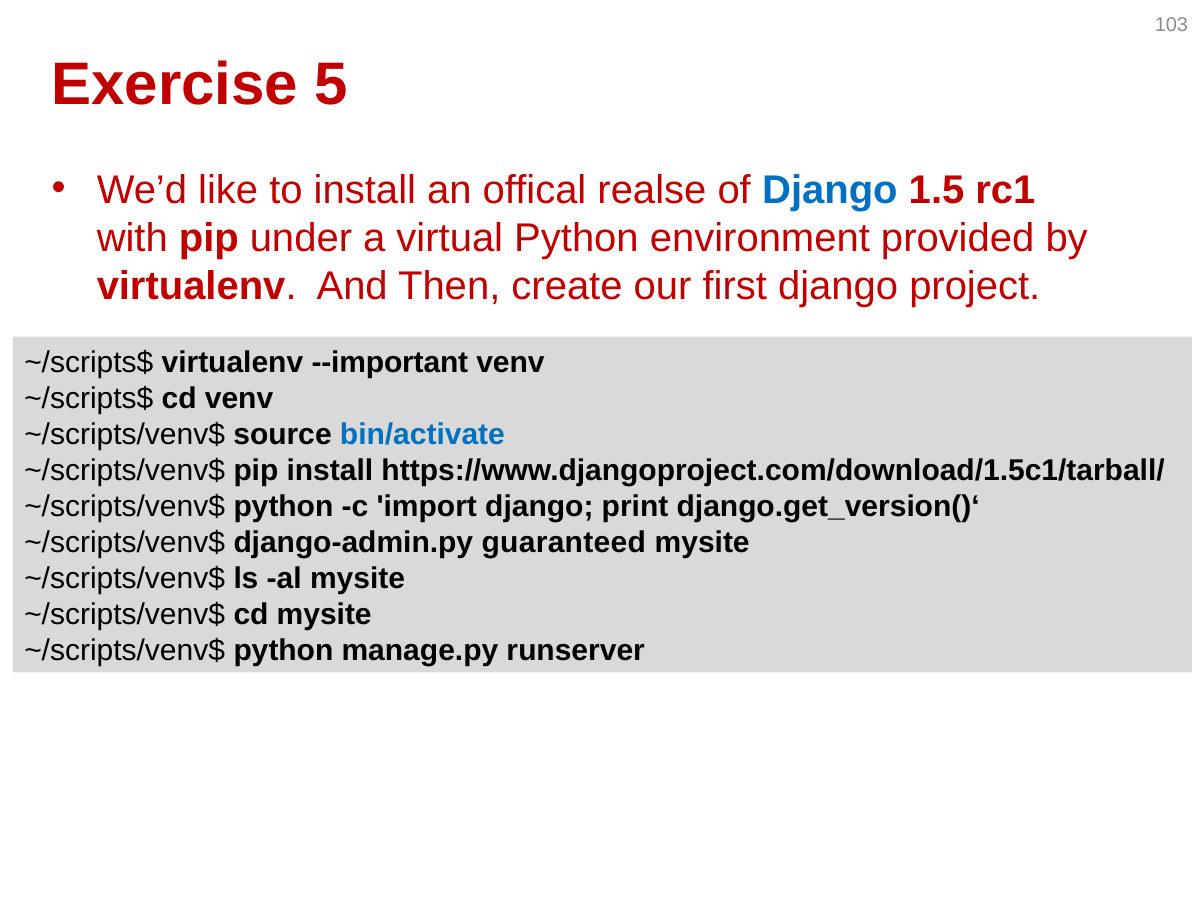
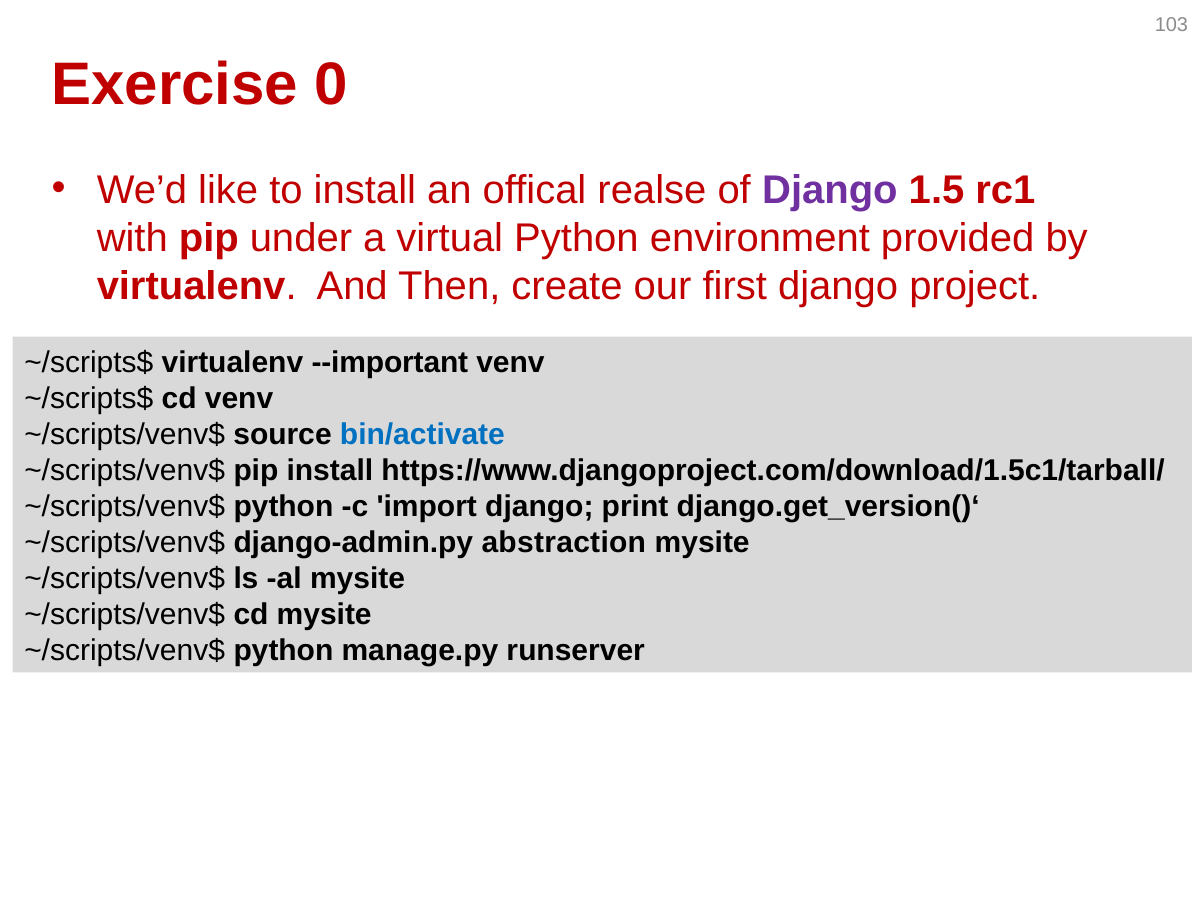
5: 5 -> 0
Django at (830, 190) colour: blue -> purple
guaranteed: guaranteed -> abstraction
